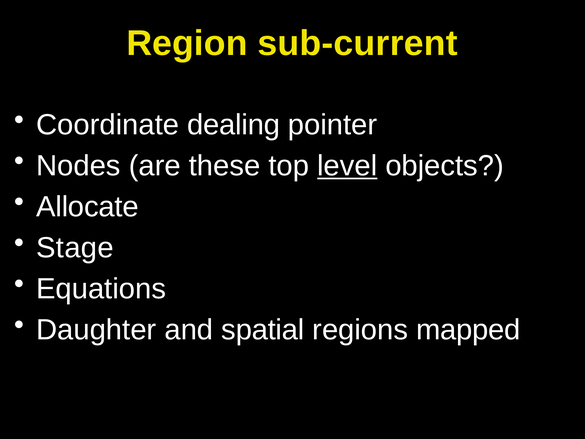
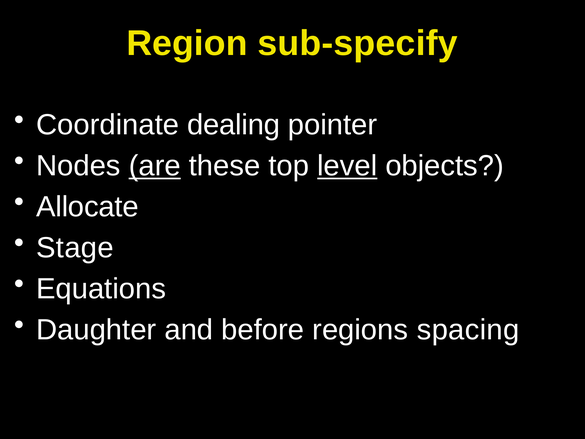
sub-current: sub-current -> sub-specify
are underline: none -> present
spatial: spatial -> before
mapped: mapped -> spacing
